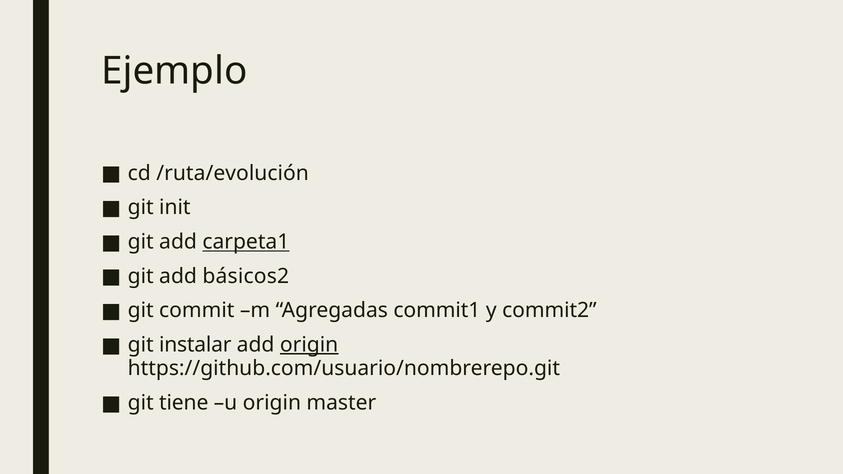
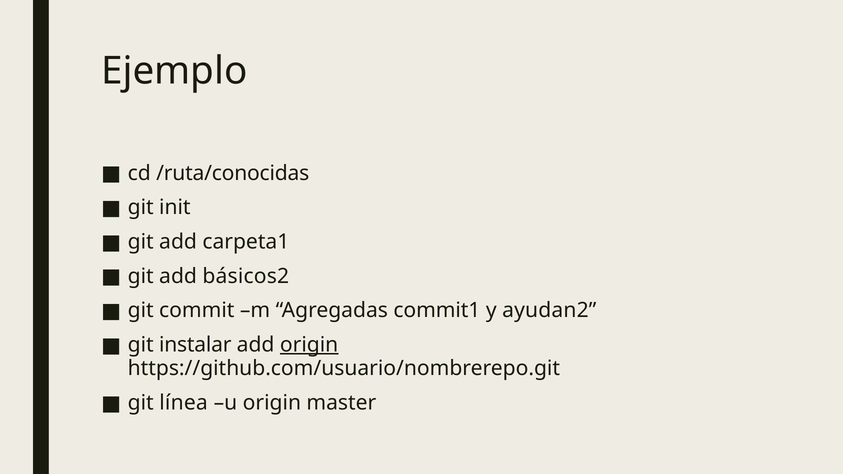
/ruta/evolución: /ruta/evolución -> /ruta/conocidas
carpeta1 underline: present -> none
commit2: commit2 -> ayudan2
tiene: tiene -> línea
